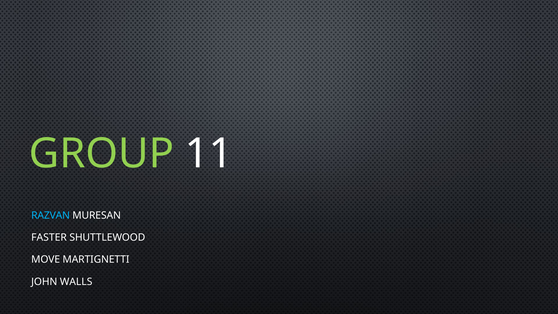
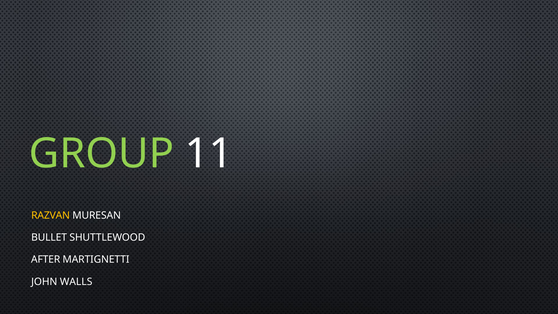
RAZVAN colour: light blue -> yellow
FASTER: FASTER -> BULLET
MOVE: MOVE -> AFTER
